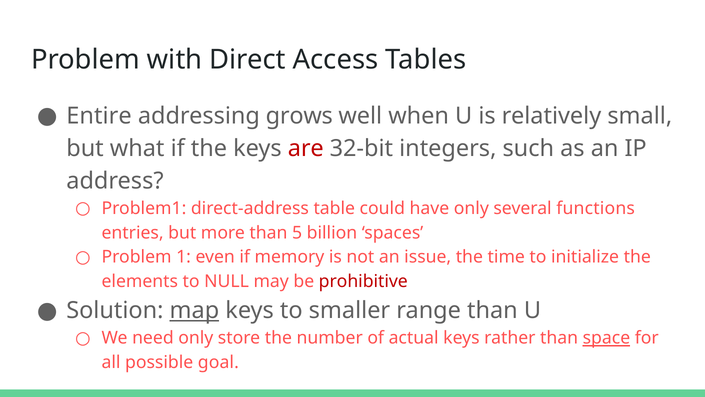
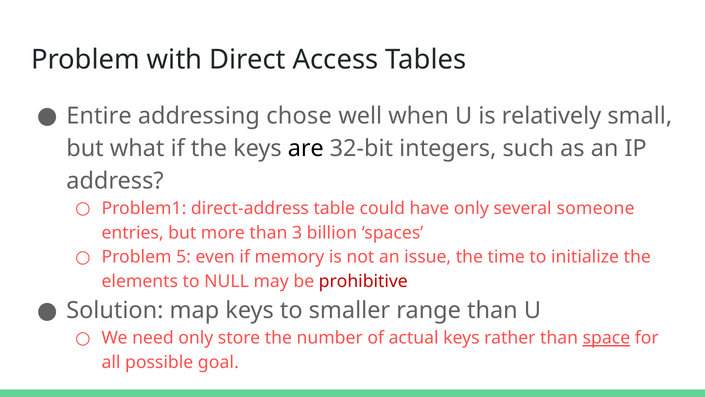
grows: grows -> chose
are colour: red -> black
functions: functions -> someone
5: 5 -> 3
1: 1 -> 5
map underline: present -> none
